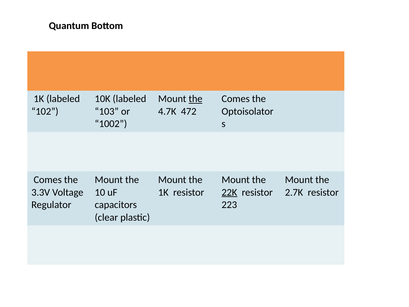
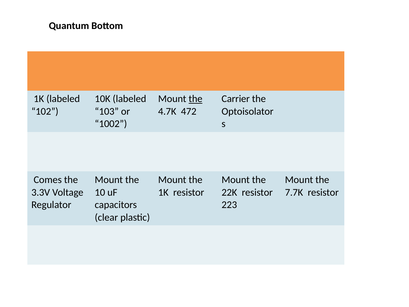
Comes at (236, 99): Comes -> Carrier
22K underline: present -> none
2.7K: 2.7K -> 7.7K
